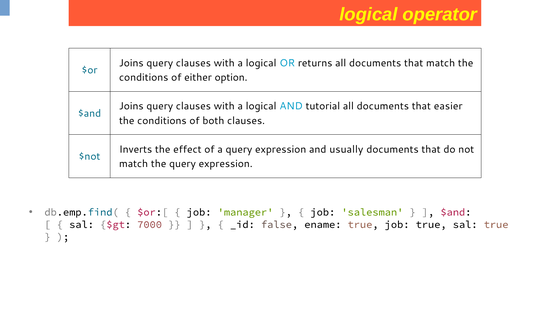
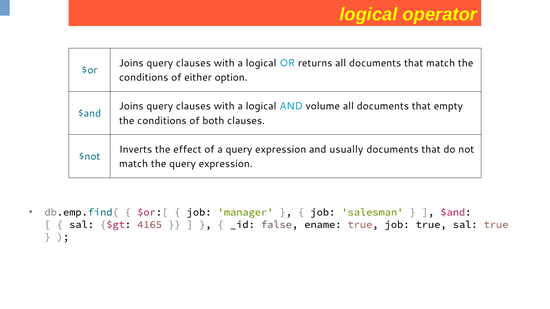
tutorial: tutorial -> volume
easier: easier -> empty
7000: 7000 -> 4165
